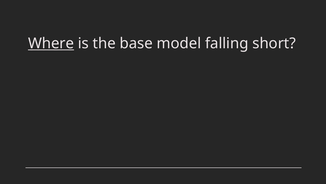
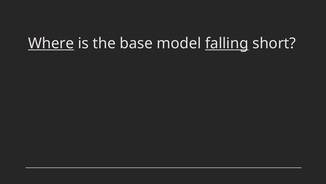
falling underline: none -> present
